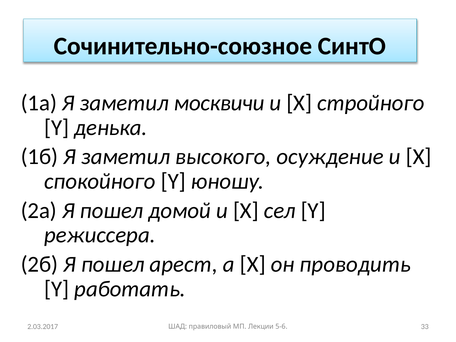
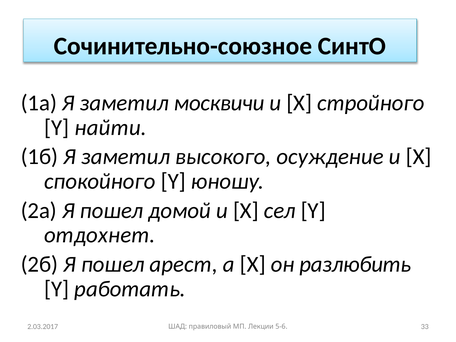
денька: денька -> найти
режиссера: режиссера -> отдохнет
проводить: проводить -> разлюбить
